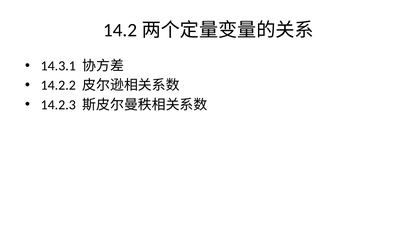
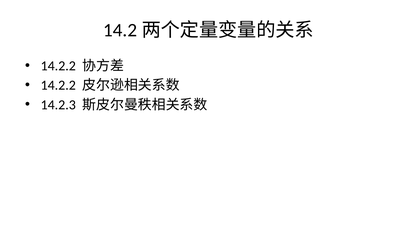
14.3.1 at (58, 66): 14.3.1 -> 14.2.2
